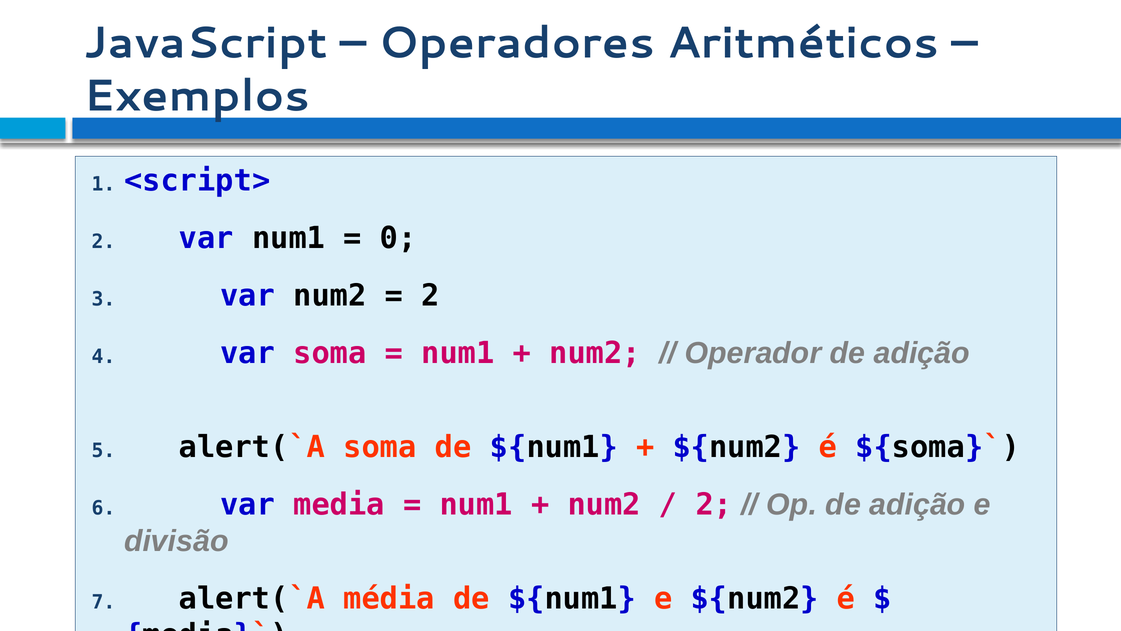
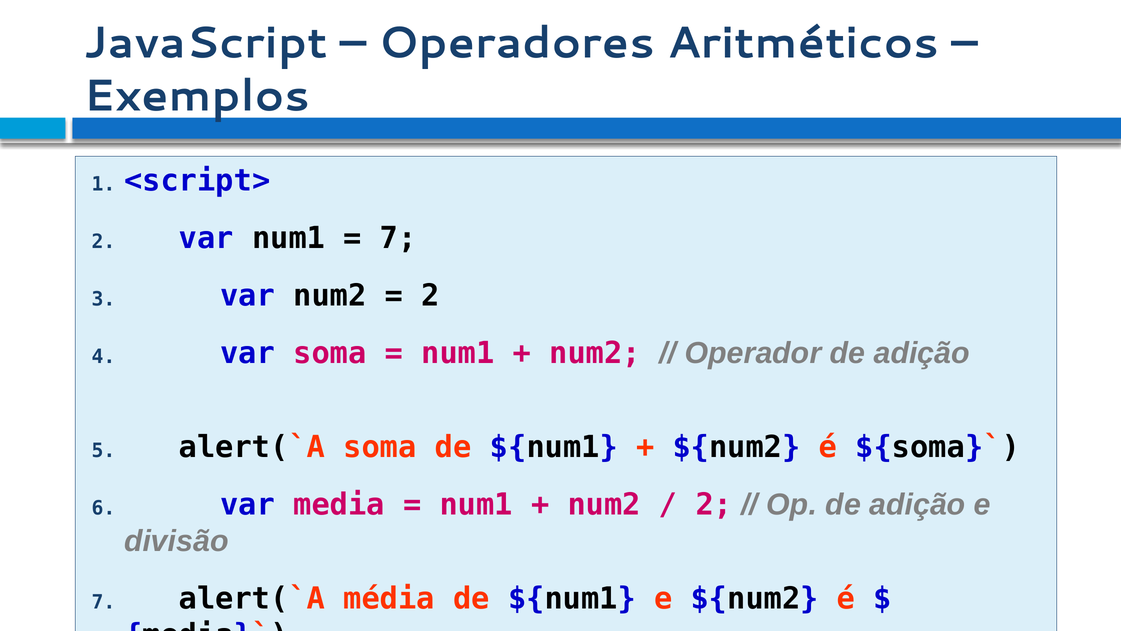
0 at (398, 238): 0 -> 7
